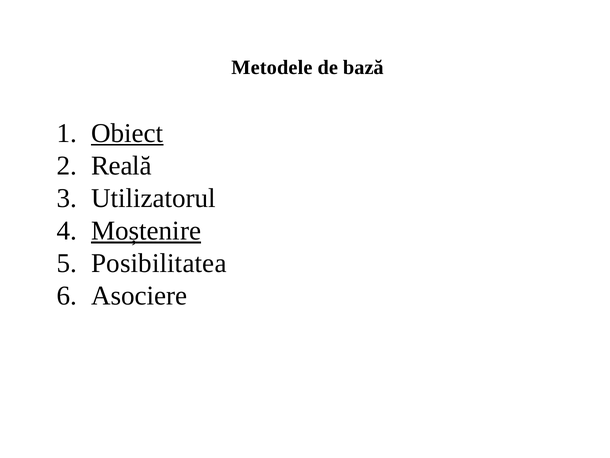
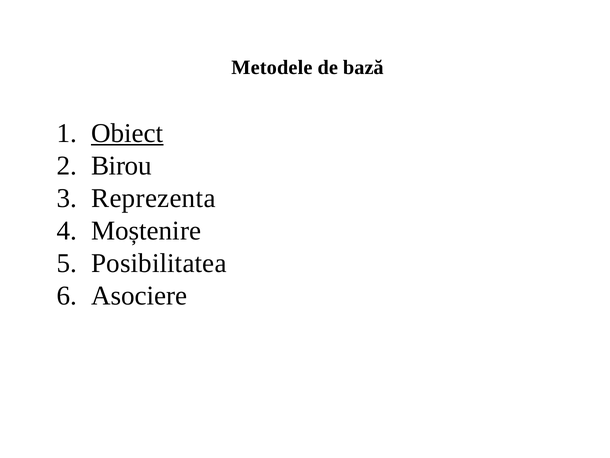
Reală: Reală -> Birou
Utilizatorul: Utilizatorul -> Reprezenta
Moștenire underline: present -> none
